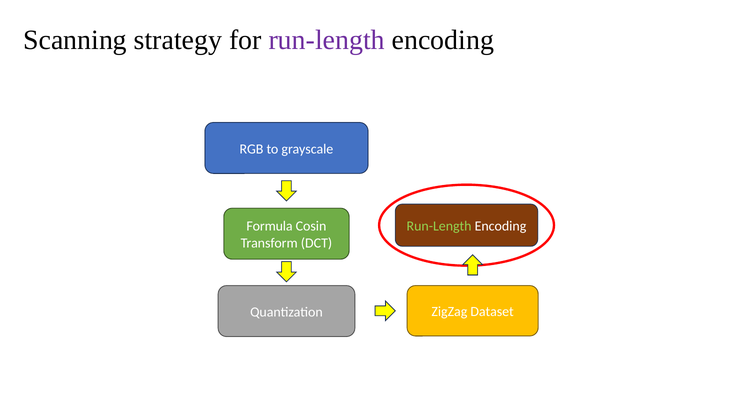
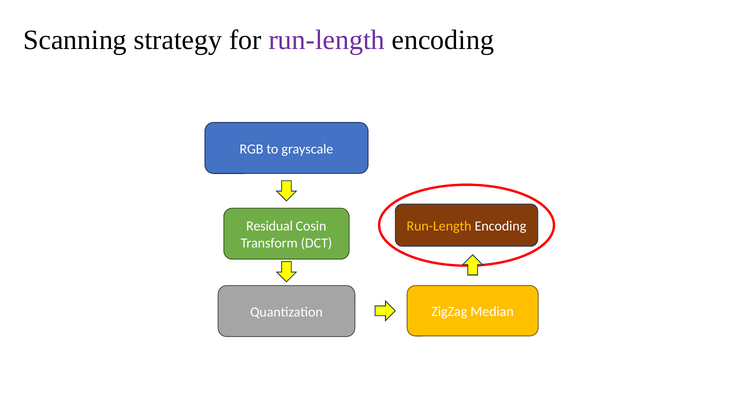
Run-Length at (439, 226) colour: light green -> yellow
Formula: Formula -> Residual
Dataset: Dataset -> Median
